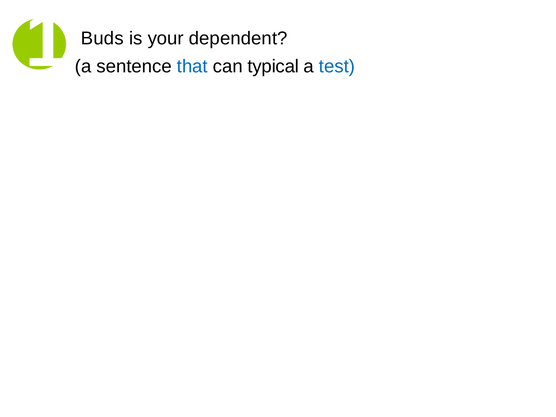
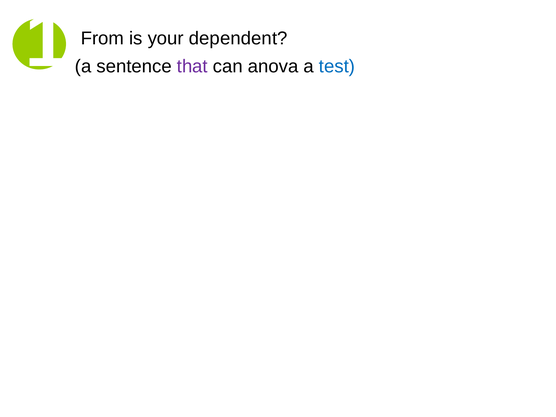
Buds: Buds -> From
that colour: blue -> purple
typical: typical -> anova
